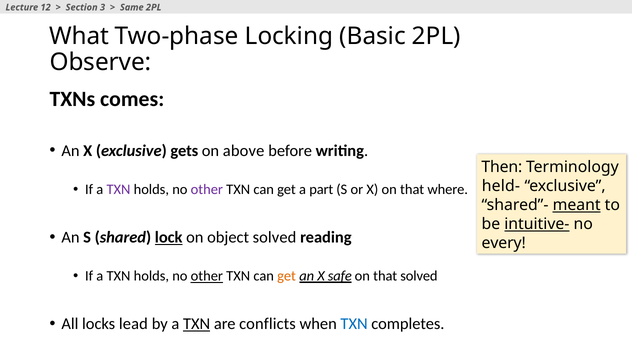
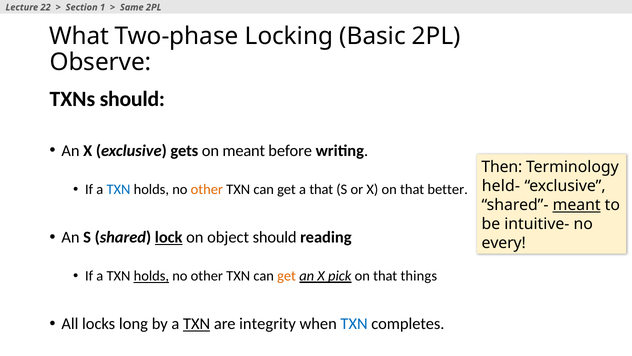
12: 12 -> 22
3: 3 -> 1
TXNs comes: comes -> should
on above: above -> meant
TXN at (118, 189) colour: purple -> blue
other at (207, 189) colour: purple -> orange
a part: part -> that
where: where -> better
intuitive- underline: present -> none
object solved: solved -> should
holds at (151, 276) underline: none -> present
other at (207, 276) underline: present -> none
safe: safe -> pick
that solved: solved -> things
lead: lead -> long
conflicts: conflicts -> integrity
